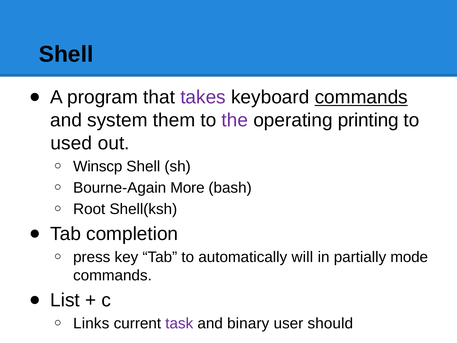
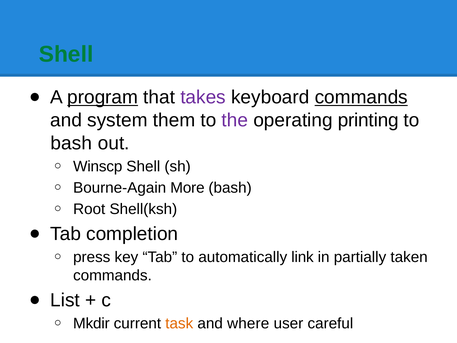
Shell at (66, 54) colour: black -> green
program underline: none -> present
used at (71, 143): used -> bash
will: will -> link
mode: mode -> taken
Links: Links -> Mkdir
task colour: purple -> orange
binary: binary -> where
should: should -> careful
